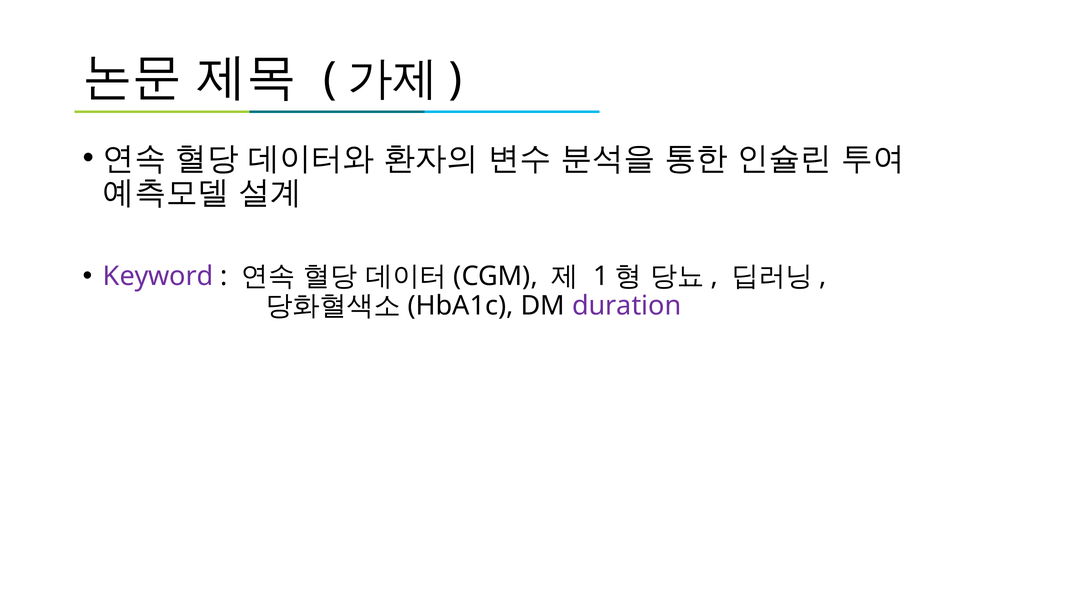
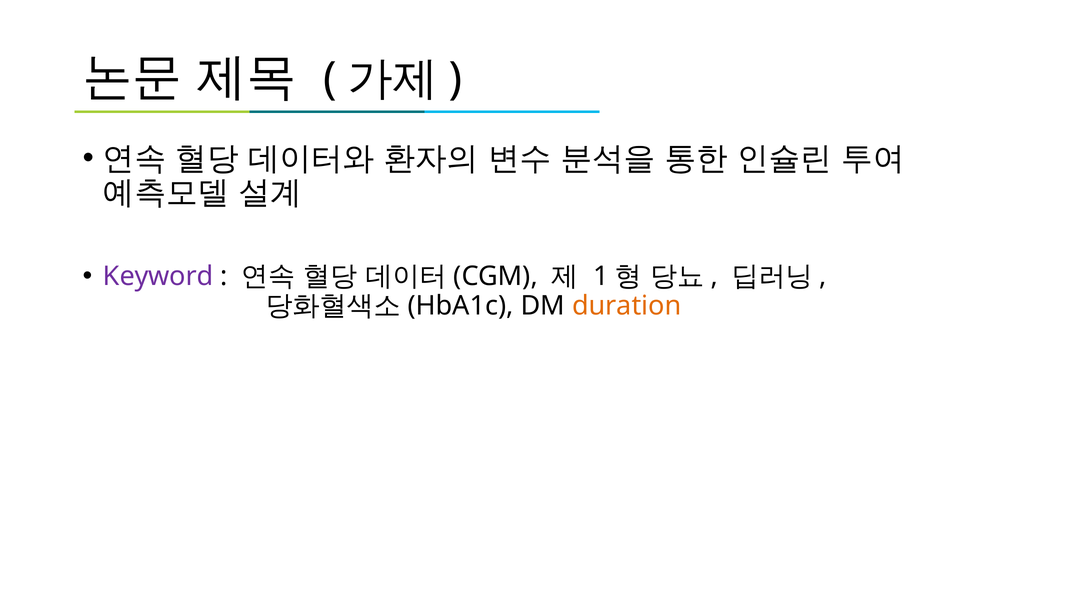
duration colour: purple -> orange
